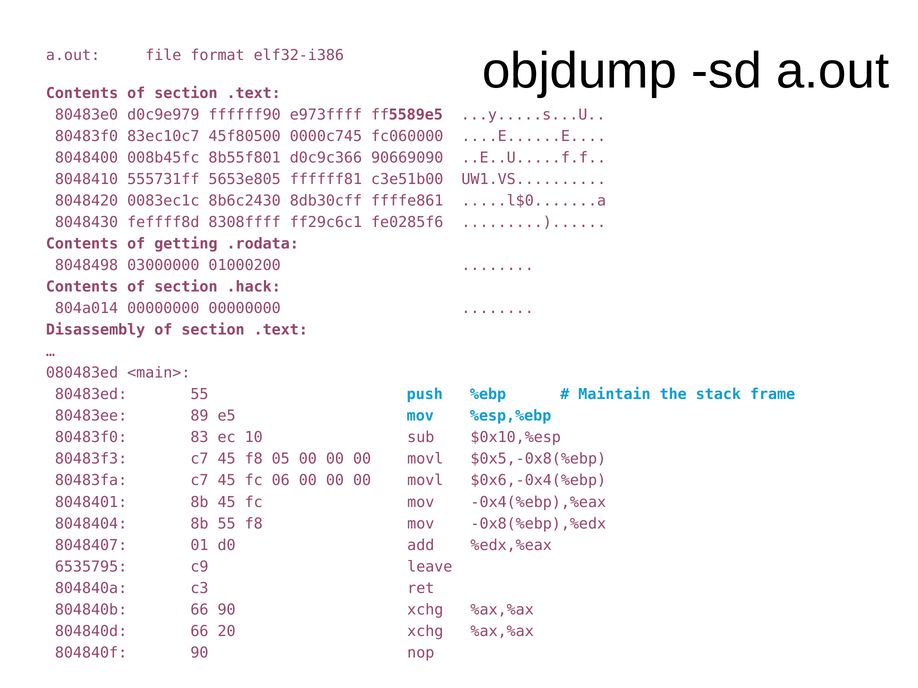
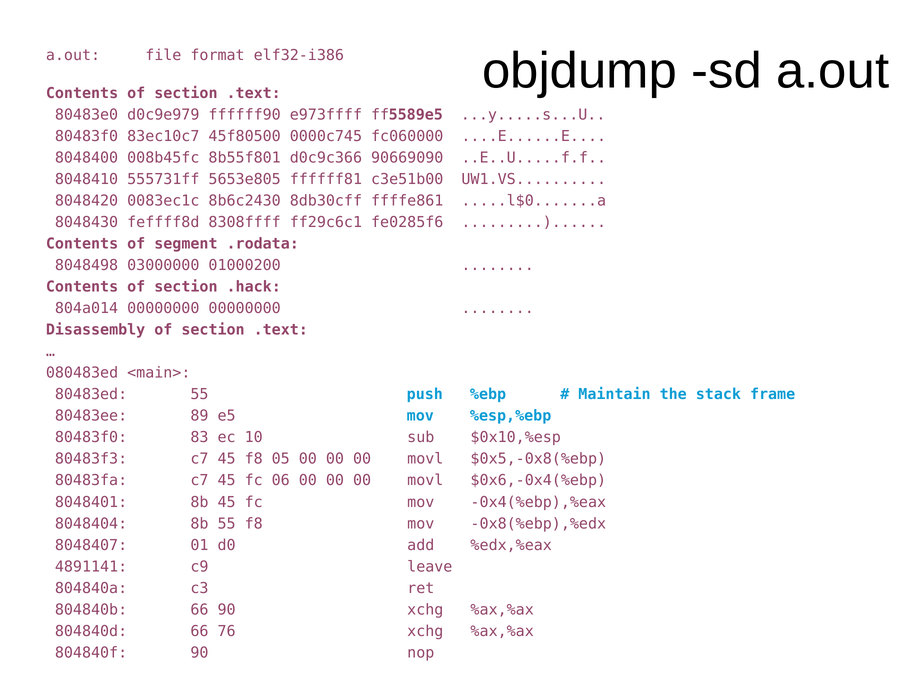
getting: getting -> segment
6535795: 6535795 -> 4891141
20: 20 -> 76
